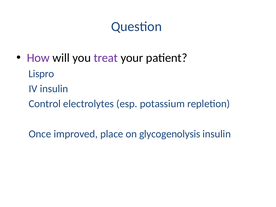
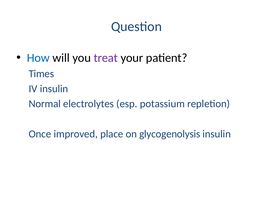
How colour: purple -> blue
Lispro: Lispro -> Times
Control: Control -> Normal
